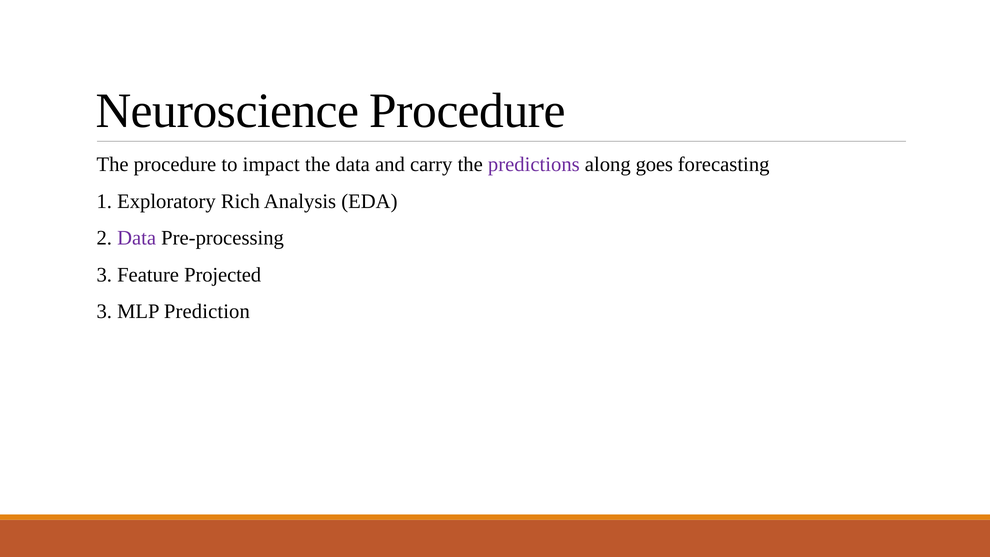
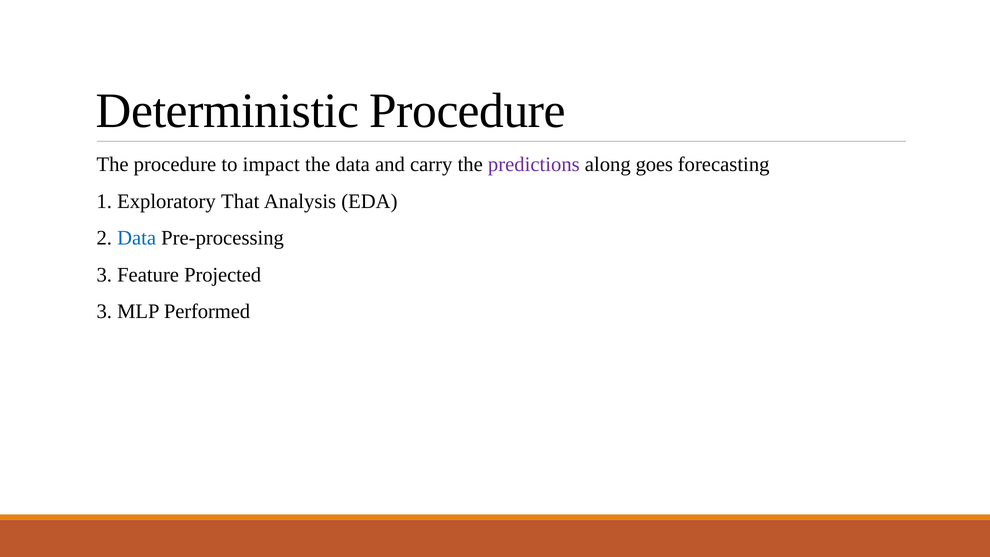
Neuroscience: Neuroscience -> Deterministic
Rich: Rich -> That
Data at (137, 238) colour: purple -> blue
Prediction: Prediction -> Performed
